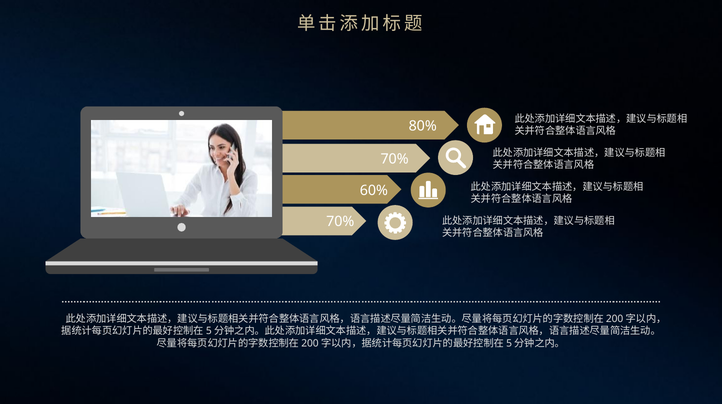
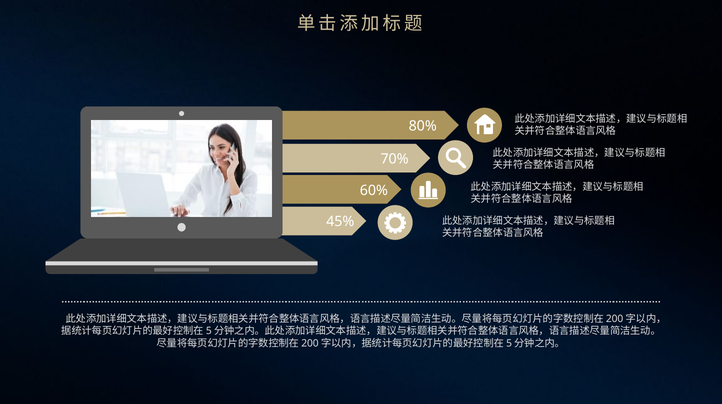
70% at (340, 222): 70% -> 45%
